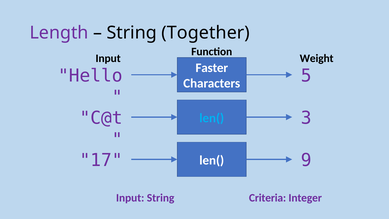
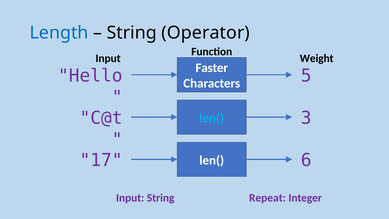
Length colour: purple -> blue
Together: Together -> Operator
9: 9 -> 6
Criteria: Criteria -> Repeat
